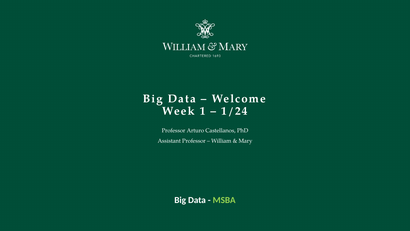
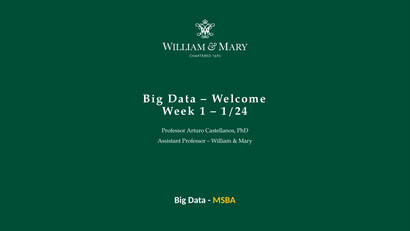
MSBA colour: light green -> yellow
